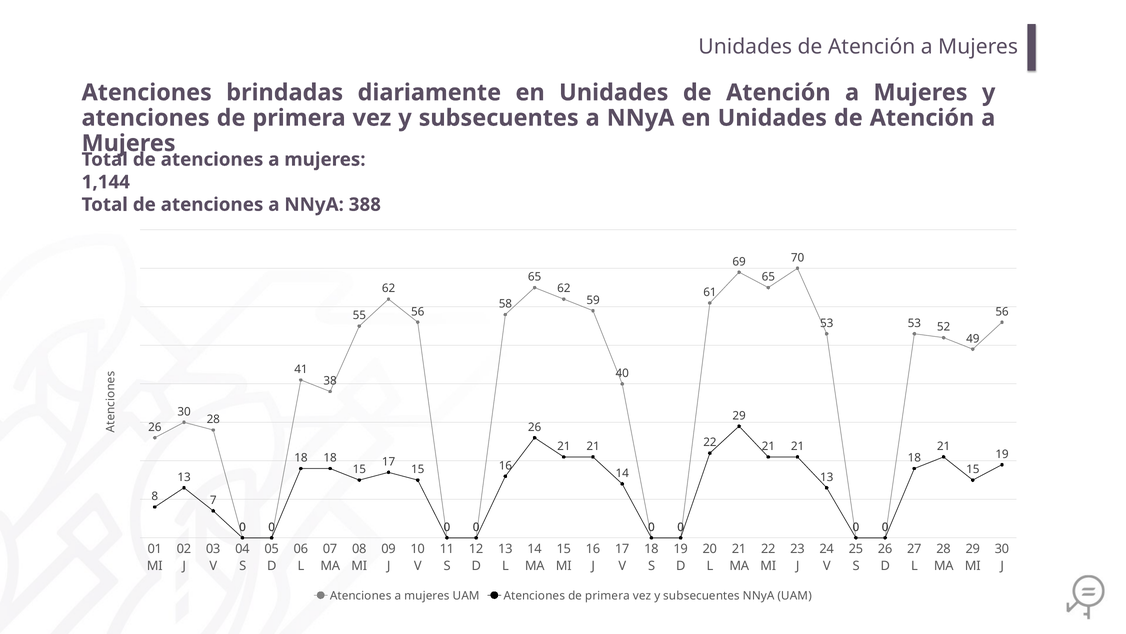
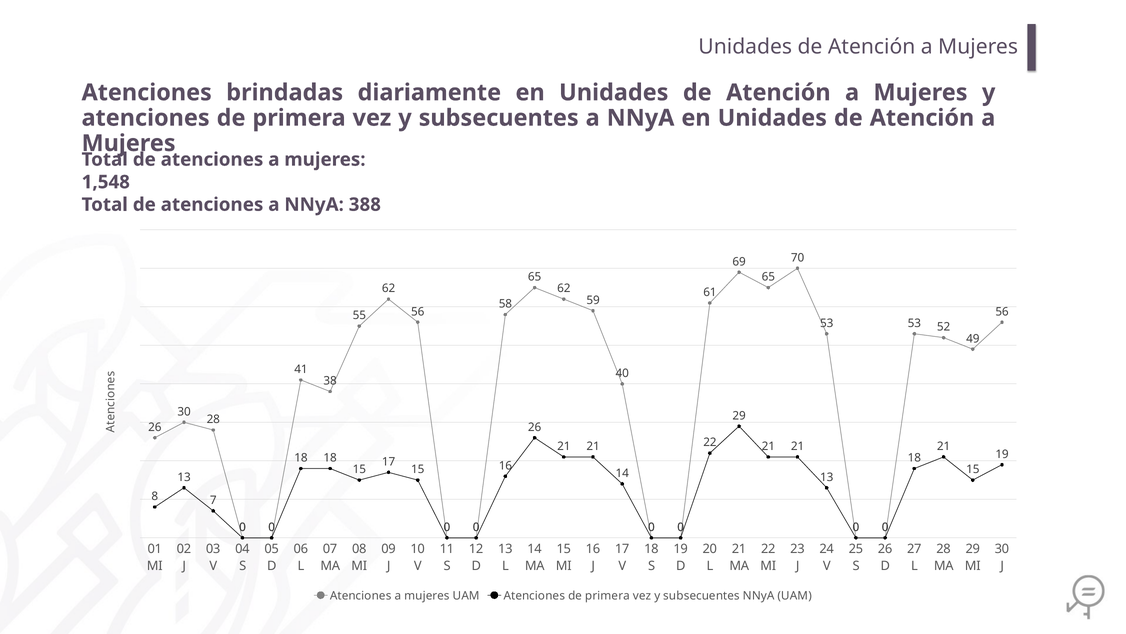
1,144: 1,144 -> 1,548
